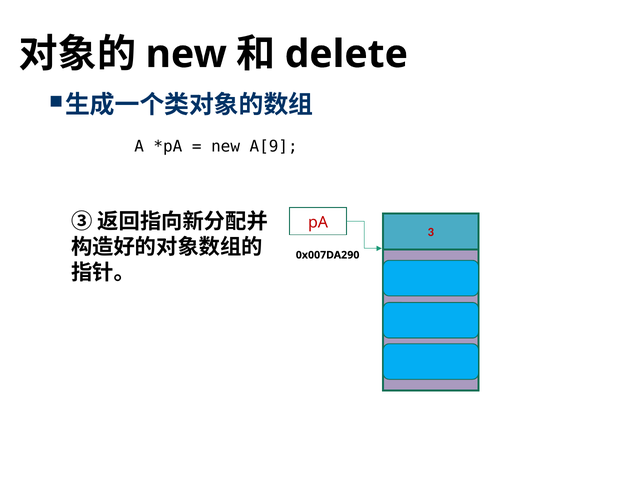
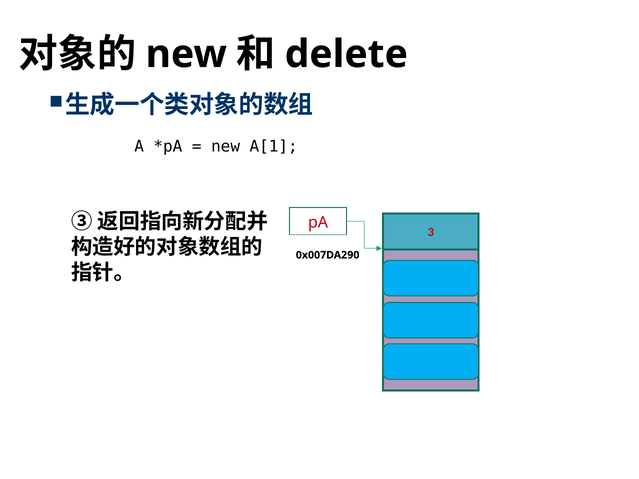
A[9: A[9 -> A[1
